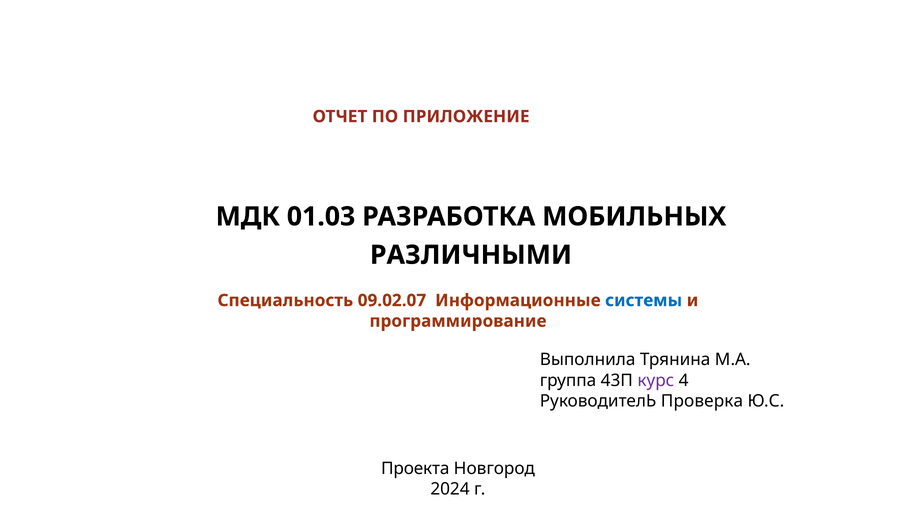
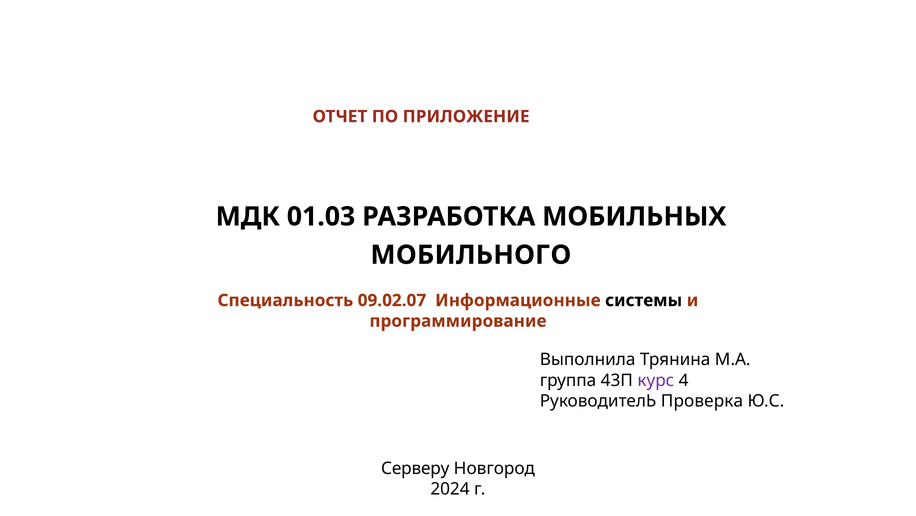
РАЗЛИЧНЫМИ: РАЗЛИЧНЫМИ -> МОБИЛЬНОГО
системы colour: blue -> black
Проекта: Проекта -> Серверу
